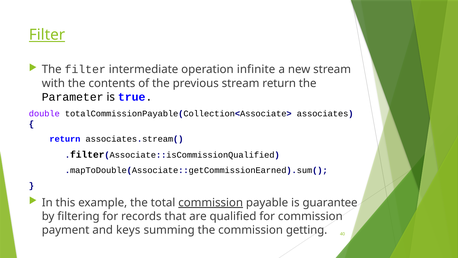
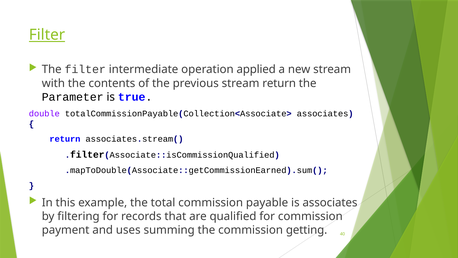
infinite: infinite -> applied
commission at (211, 202) underline: present -> none
is guarantee: guarantee -> associates
keys: keys -> uses
